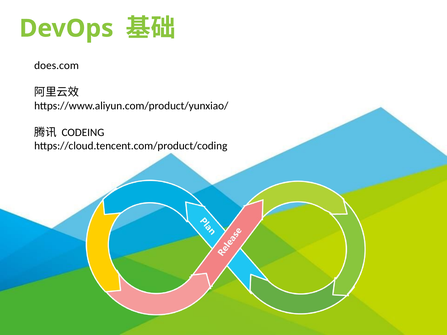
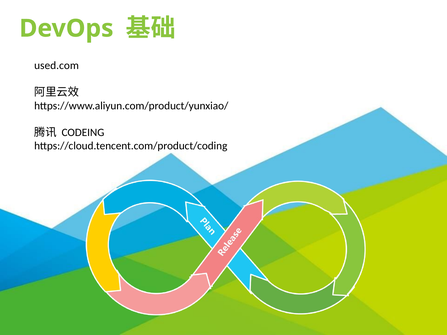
does.com: does.com -> used.com
